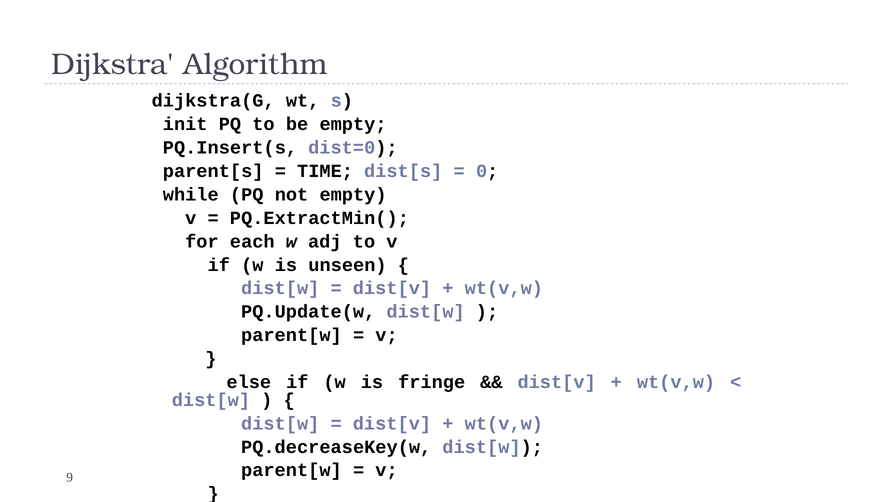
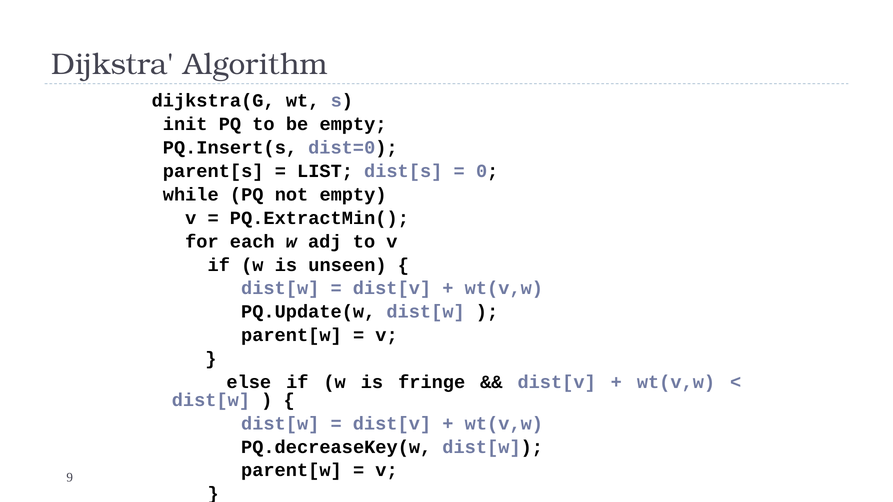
TIME: TIME -> LIST
